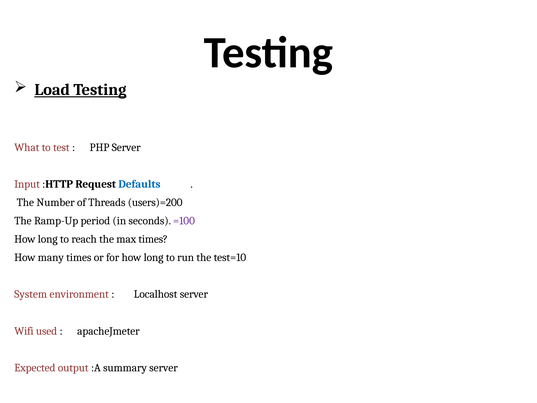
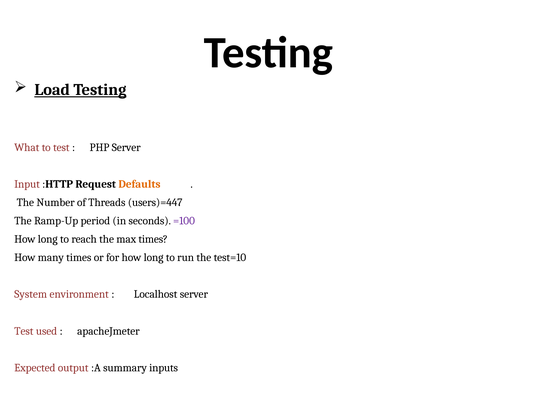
Defaults colour: blue -> orange
users)=200: users)=200 -> users)=447
Wifi at (24, 331): Wifi -> Test
summary server: server -> inputs
